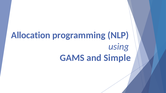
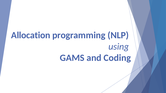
Simple: Simple -> Coding
